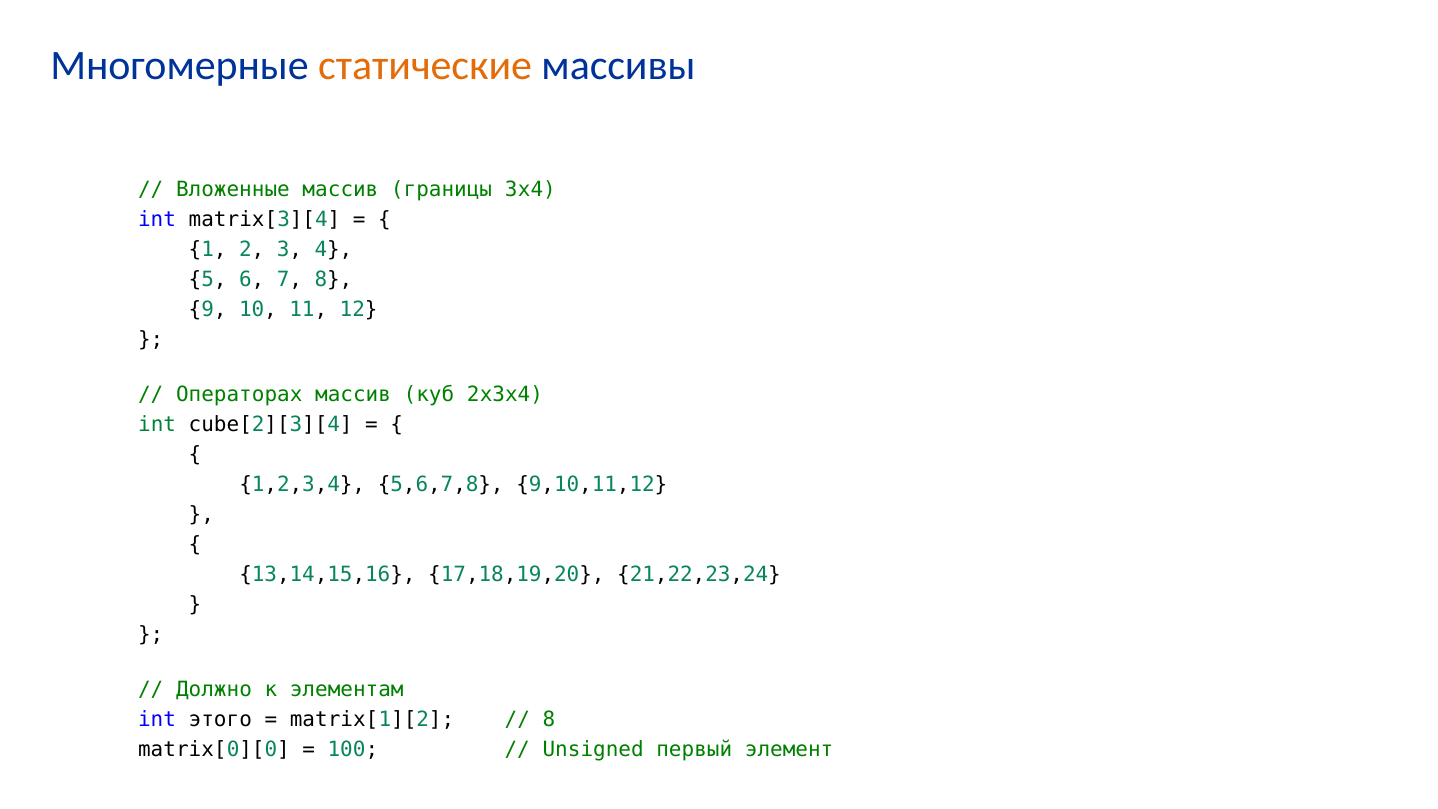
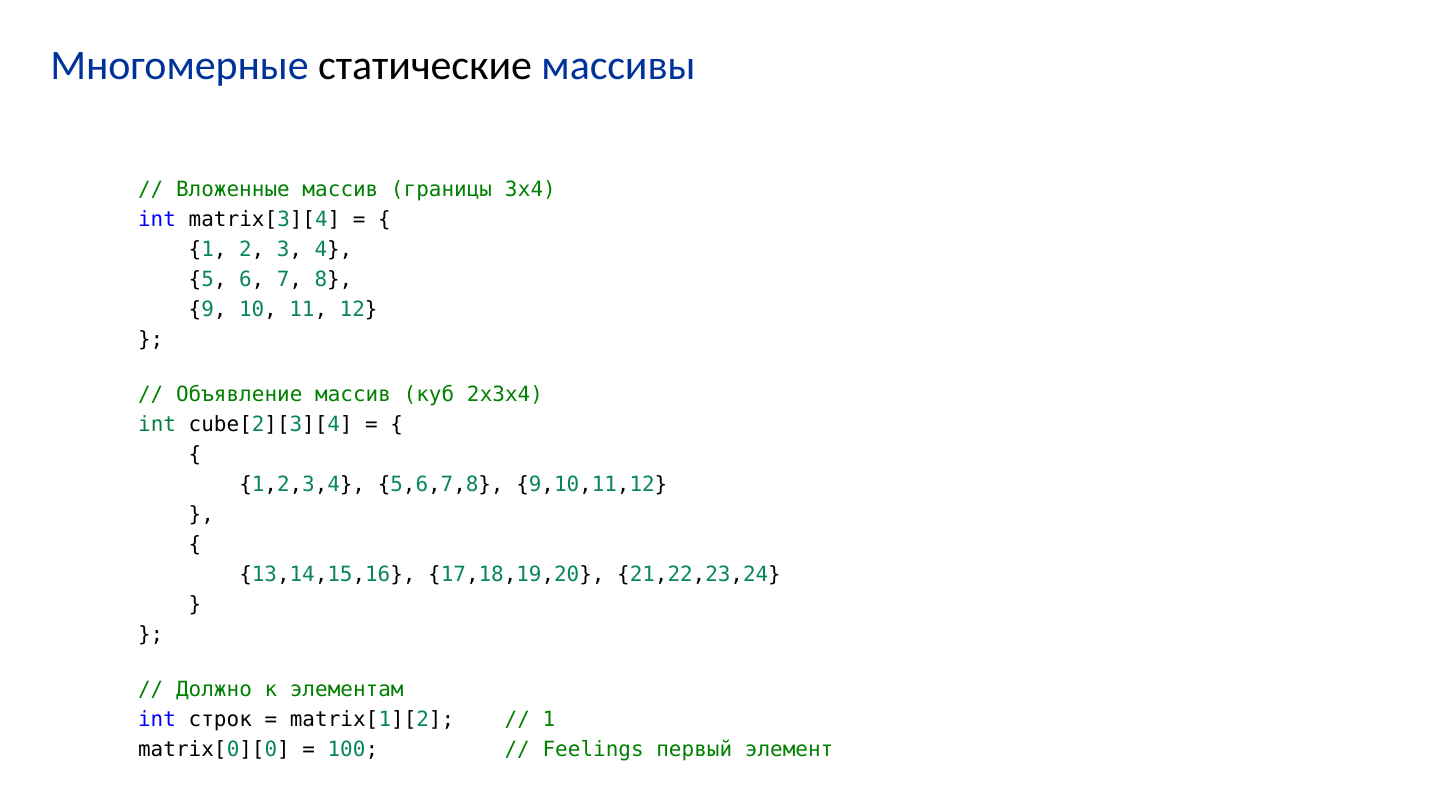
статические colour: orange -> black
Операторах: Операторах -> Объявление
этого: этого -> строк
8 at (549, 719): 8 -> 1
Unsigned: Unsigned -> Feelings
